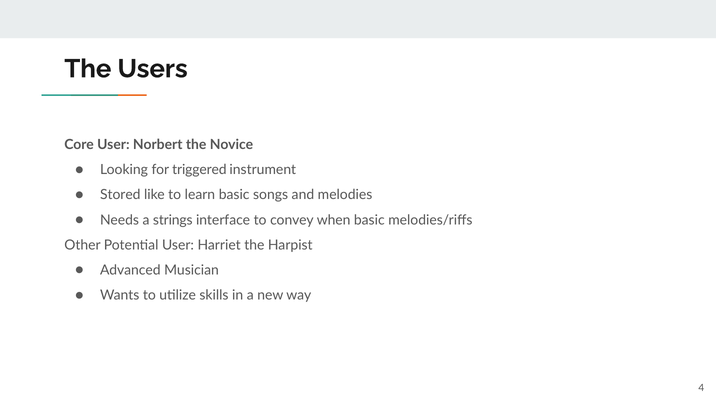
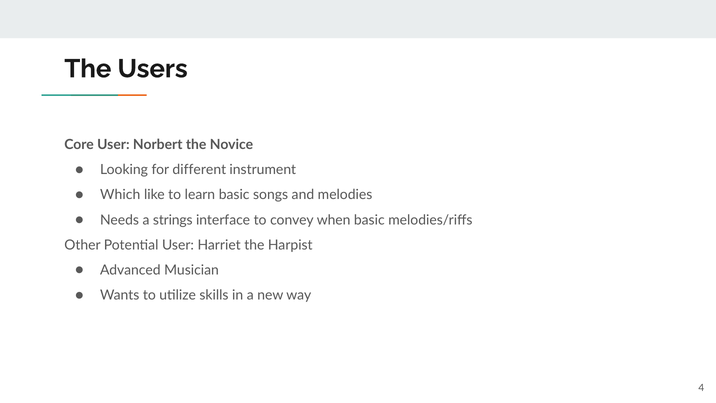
triggered: triggered -> different
Stored: Stored -> Which
